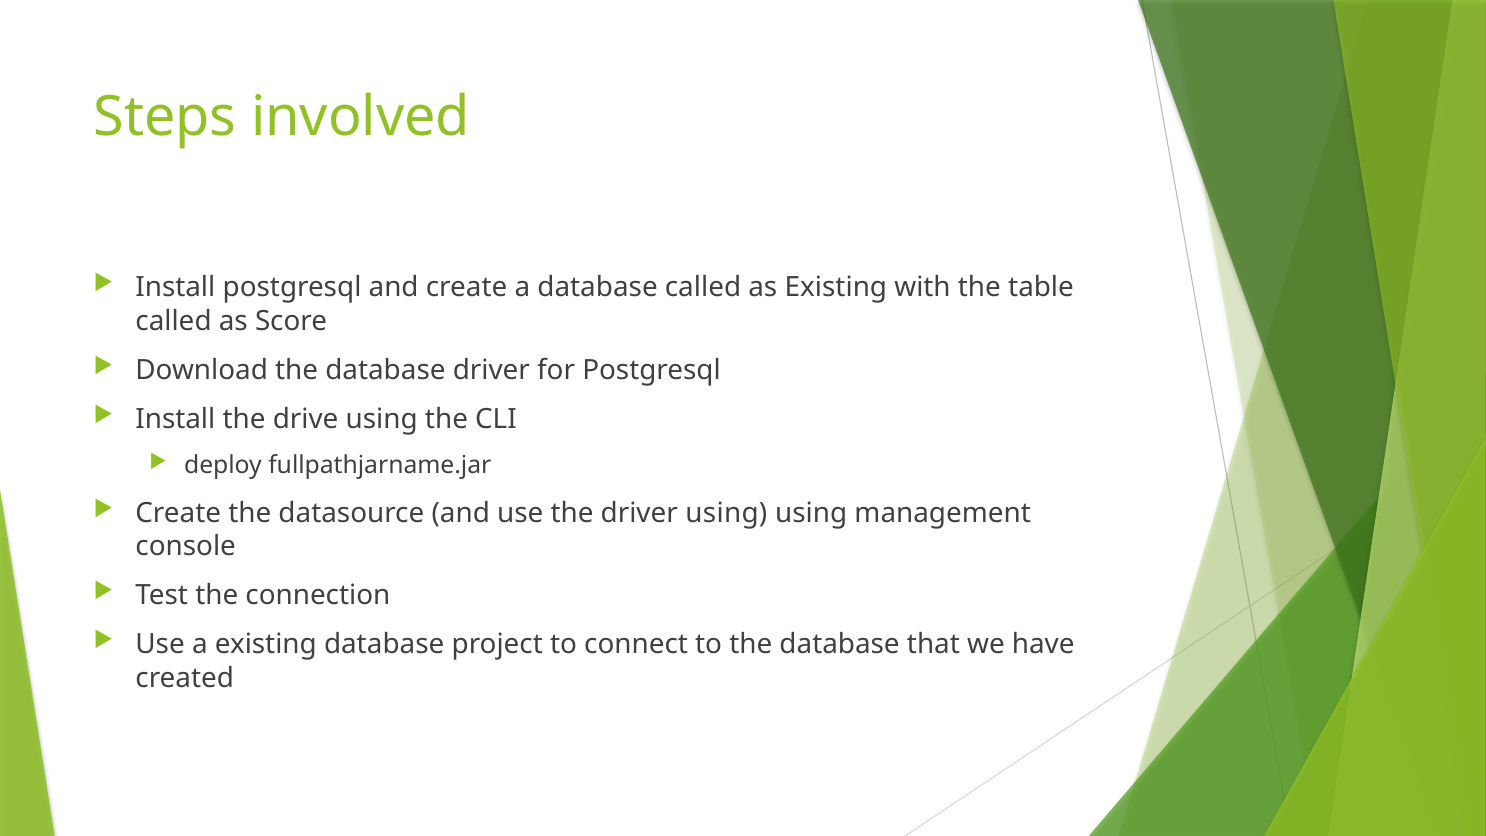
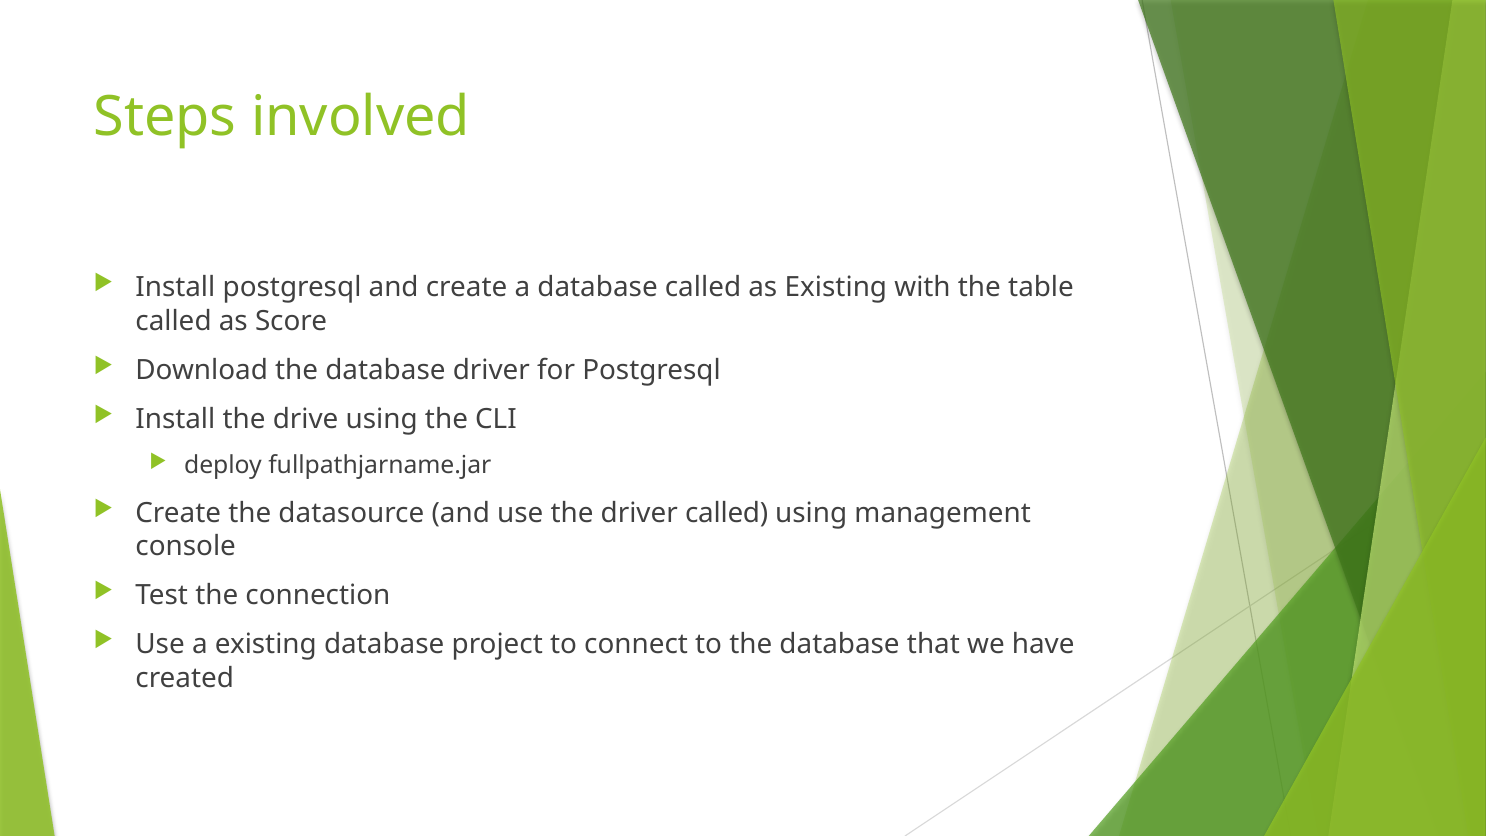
driver using: using -> called
